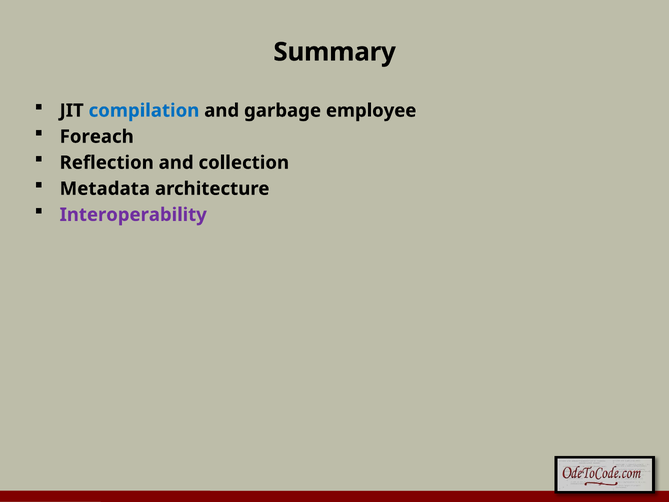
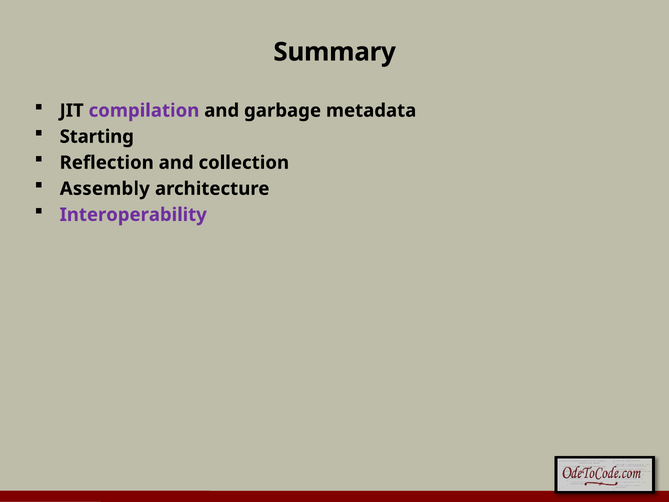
compilation colour: blue -> purple
employee: employee -> metadata
Foreach: Foreach -> Starting
Metadata: Metadata -> Assembly
